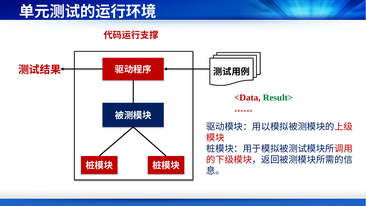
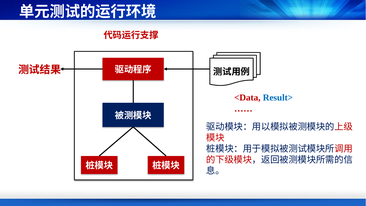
Result> colour: green -> blue
